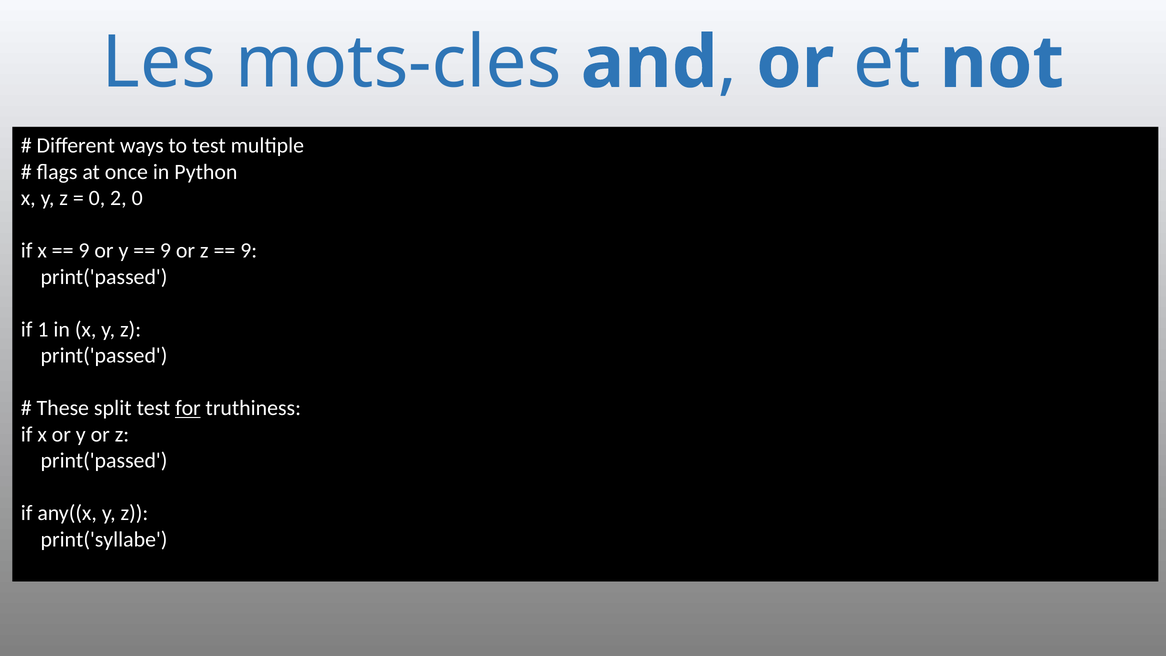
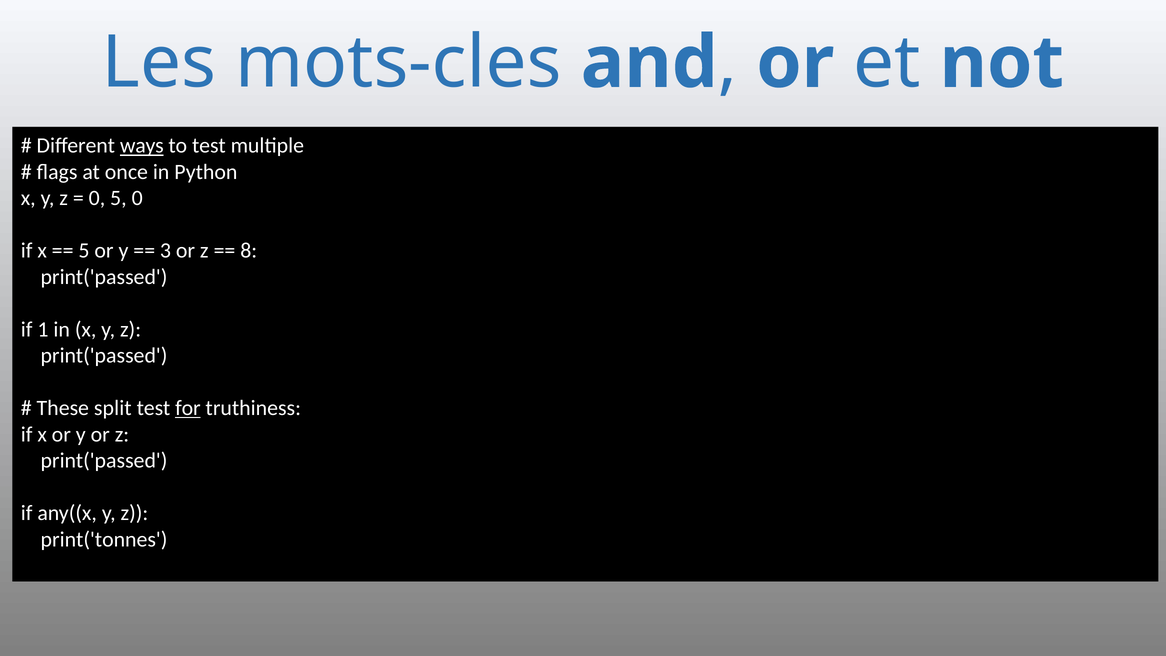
ways underline: none -> present
0 2: 2 -> 5
9 at (84, 251): 9 -> 5
9 at (166, 251): 9 -> 3
9 at (249, 251): 9 -> 8
print('syllabe: print('syllabe -> print('tonnes
